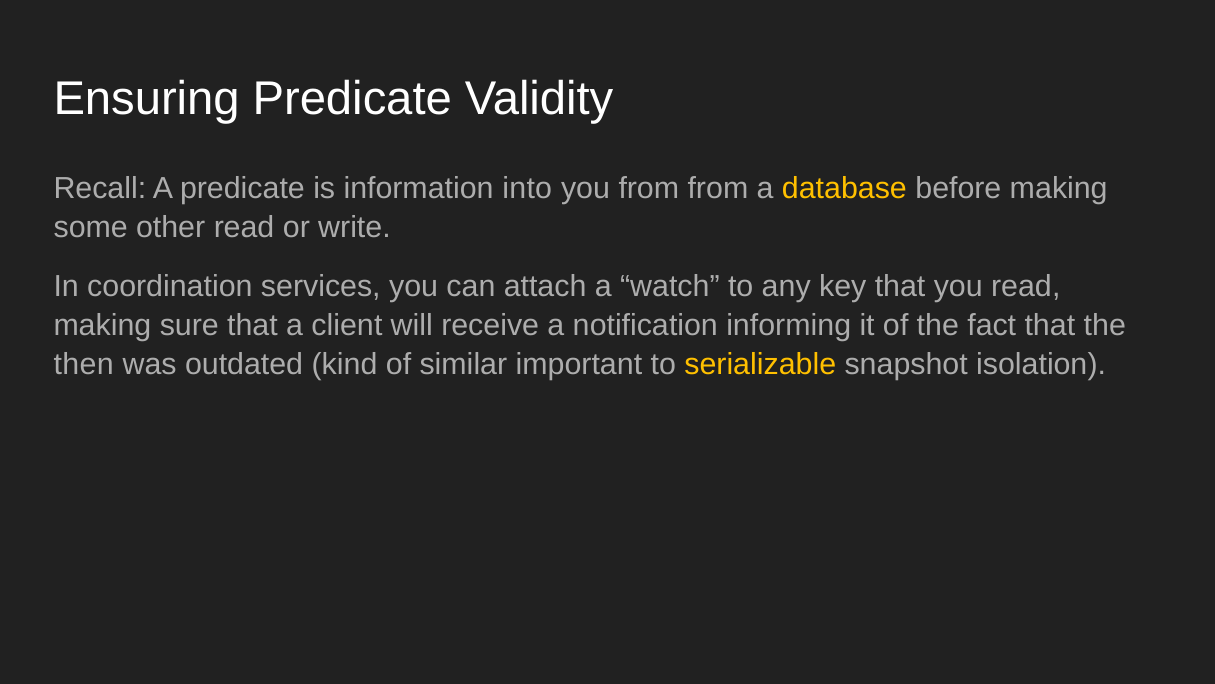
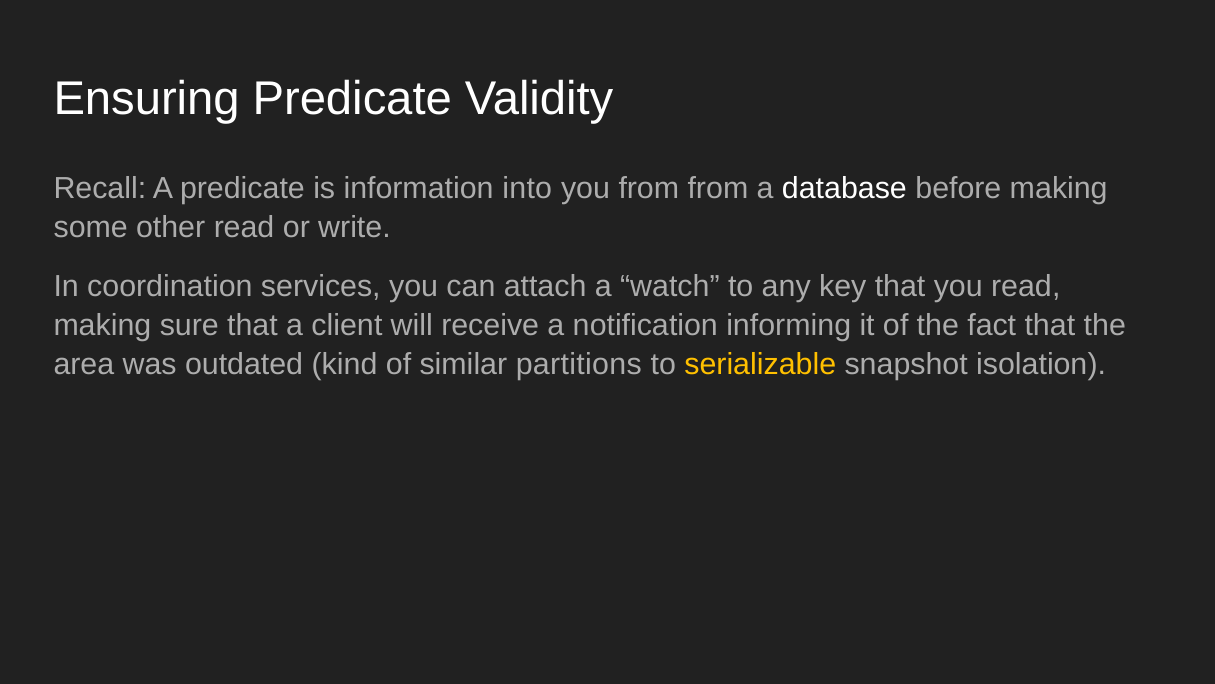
database colour: yellow -> white
then: then -> area
important: important -> partitions
